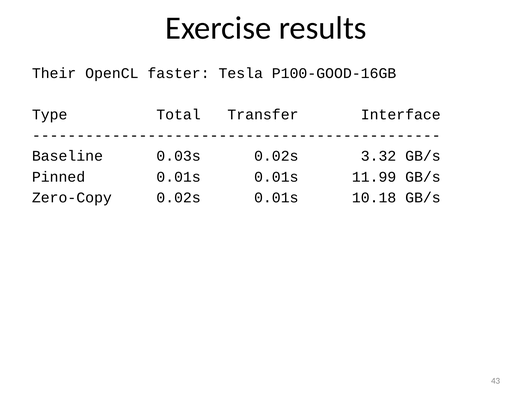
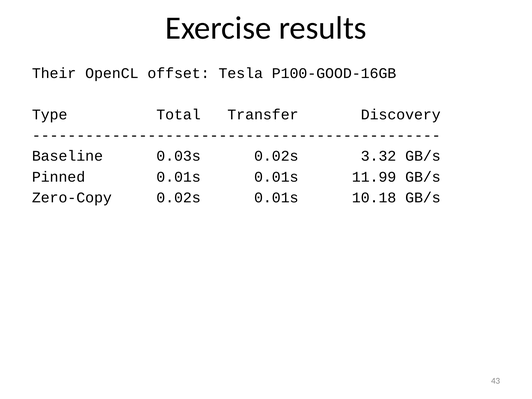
faster: faster -> offset
Interface: Interface -> Discovery
